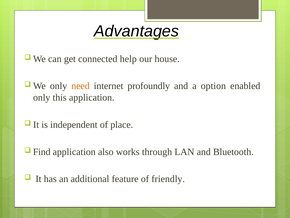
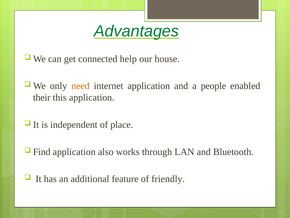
Advantages colour: black -> green
internet profoundly: profoundly -> application
option: option -> people
only at (42, 97): only -> their
